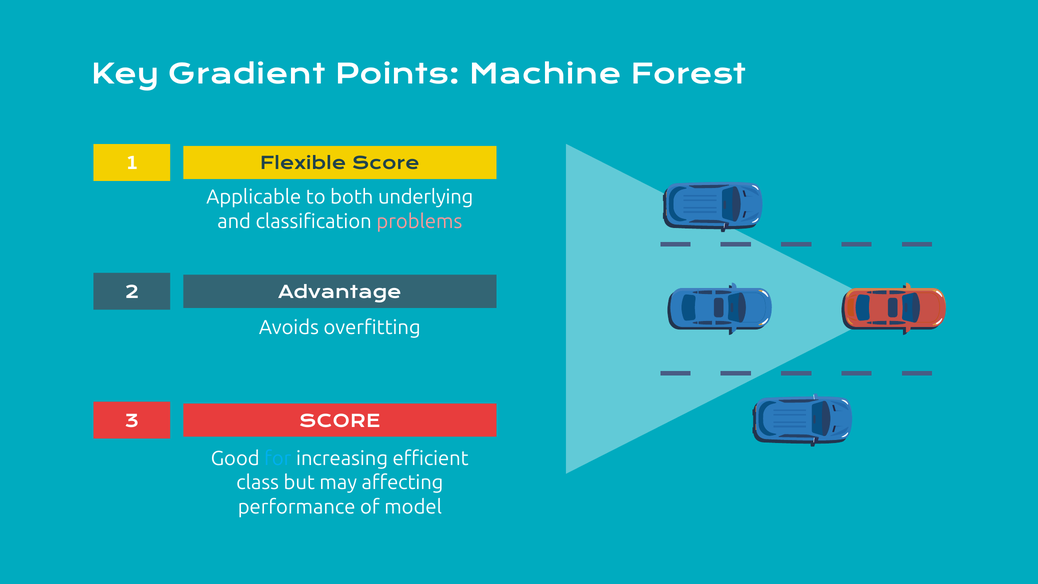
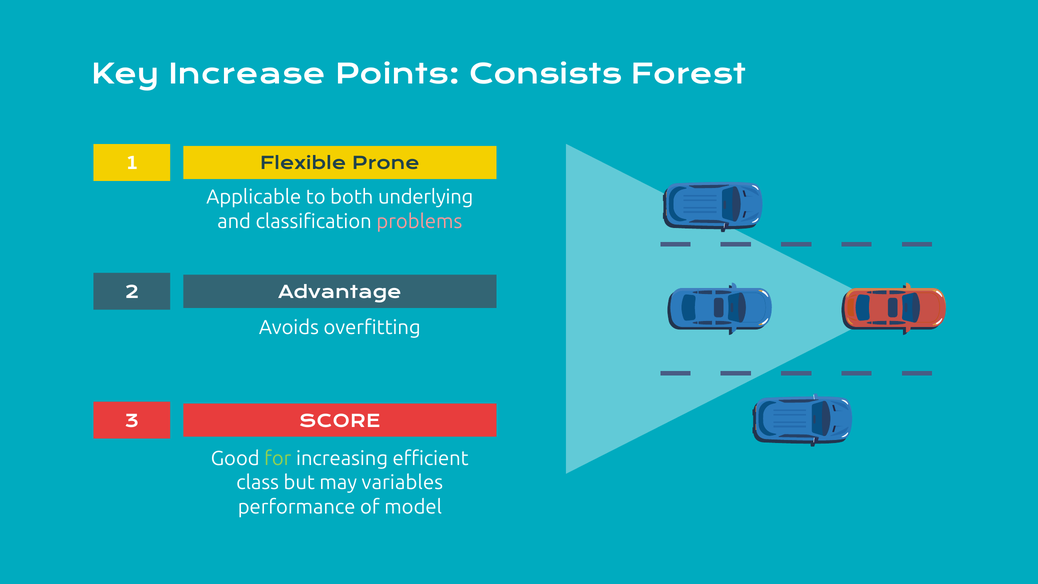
Gradient: Gradient -> Increase
Machine: Machine -> Consists
Flexible Score: Score -> Prone
for colour: light blue -> light green
affecting: affecting -> variables
